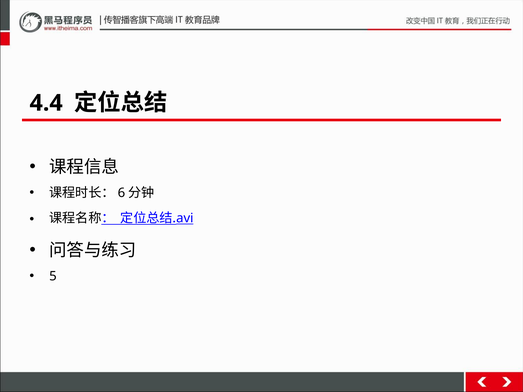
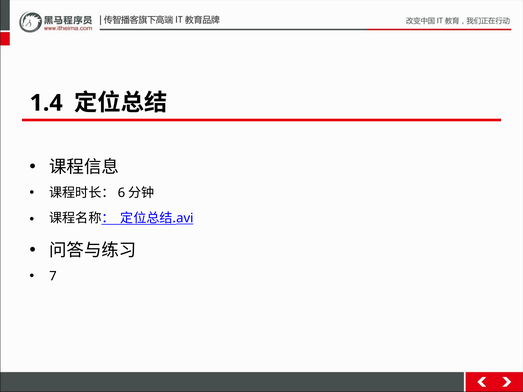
4.4: 4.4 -> 1.4
5: 5 -> 7
